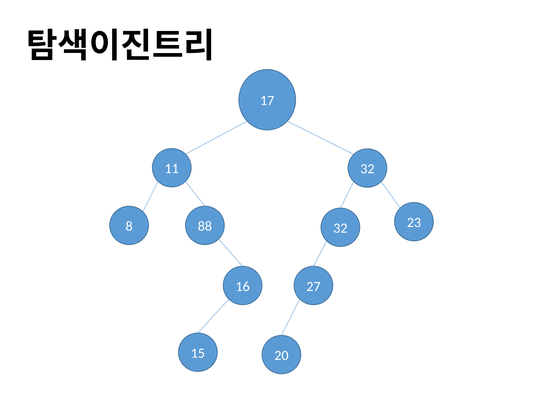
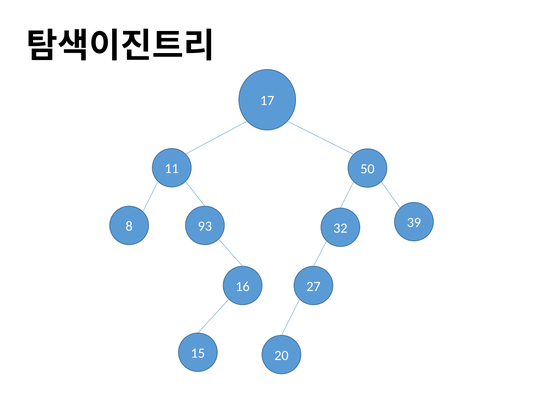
11 32: 32 -> 50
88: 88 -> 93
23: 23 -> 39
